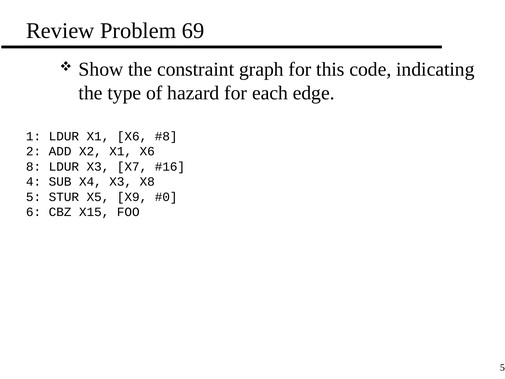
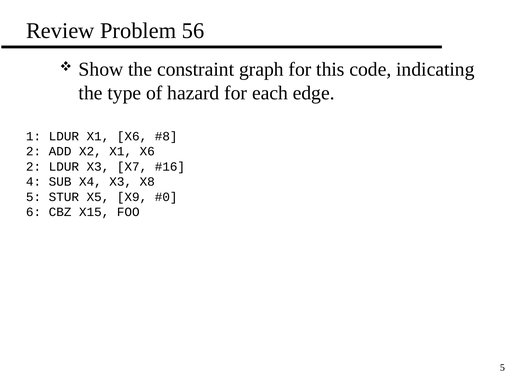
69: 69 -> 56
8 at (34, 166): 8 -> 2
